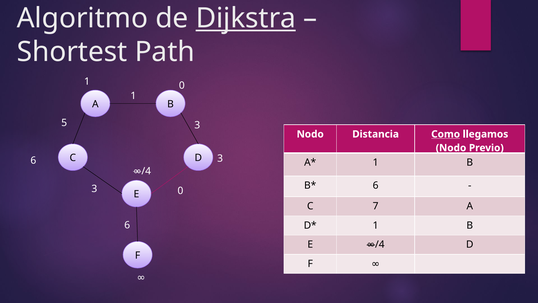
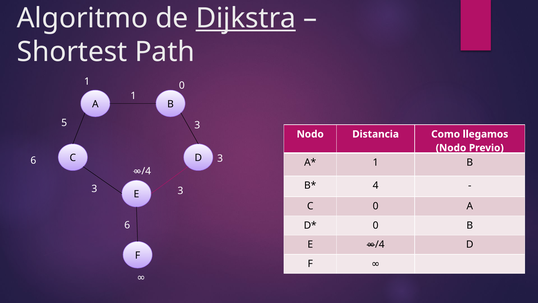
Como underline: present -> none
6 at (376, 185): 6 -> 4
3 0: 0 -> 3
C 7: 7 -> 0
1 at (376, 225): 1 -> 0
